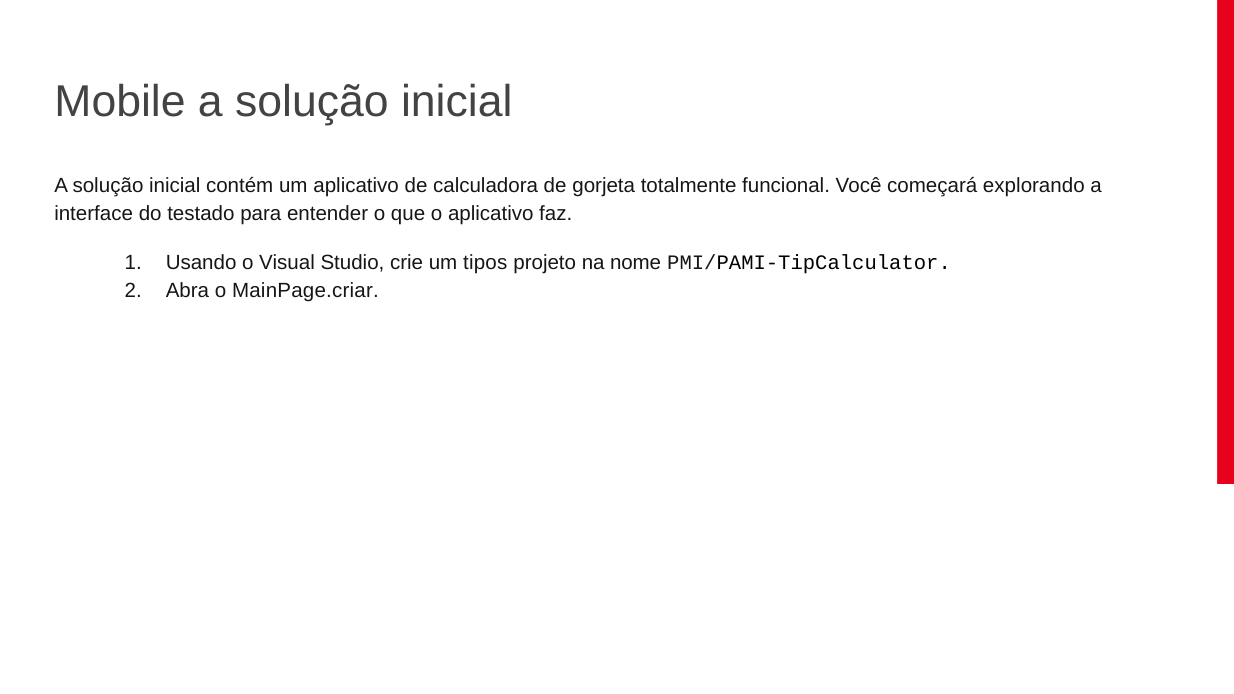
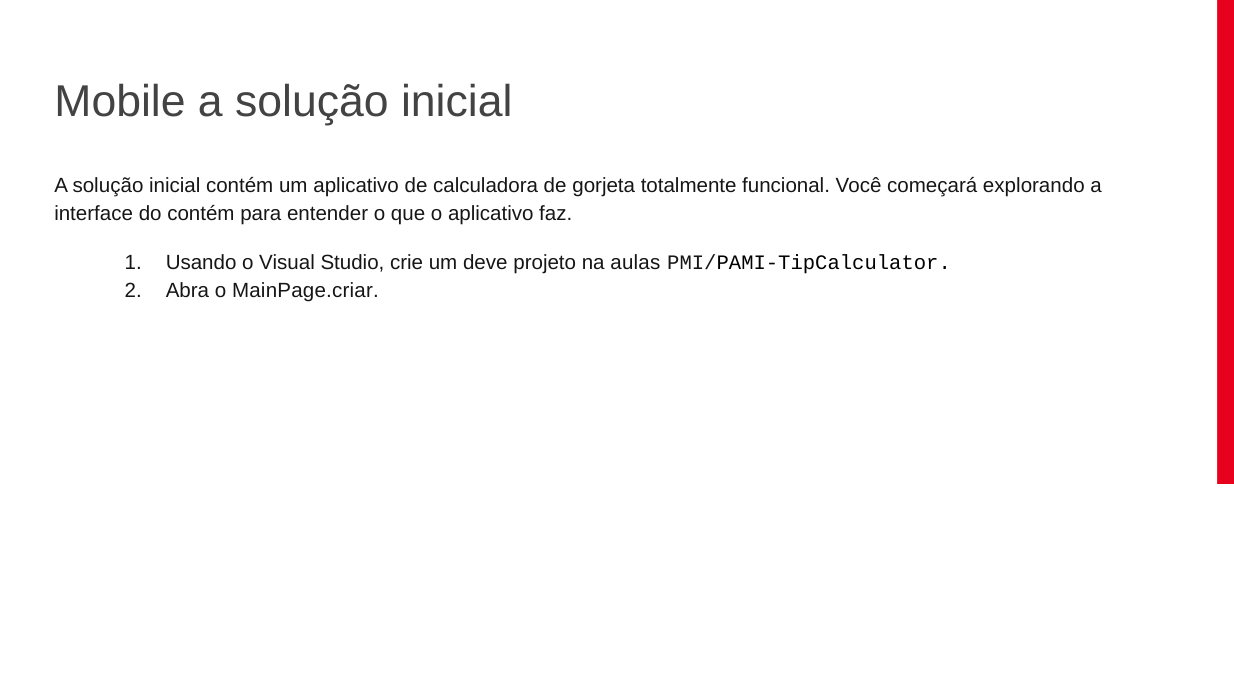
do testado: testado -> contém
tipos: tipos -> deve
nome: nome -> aulas
